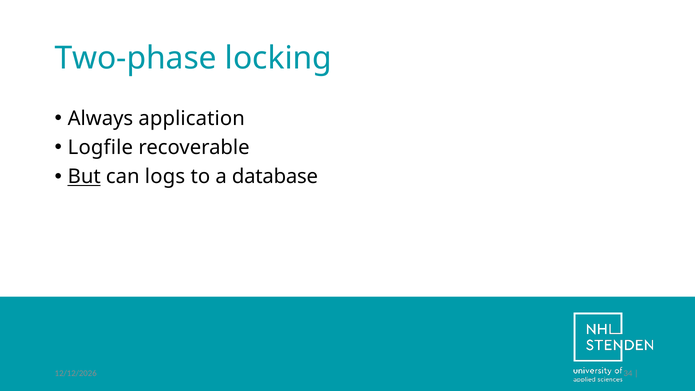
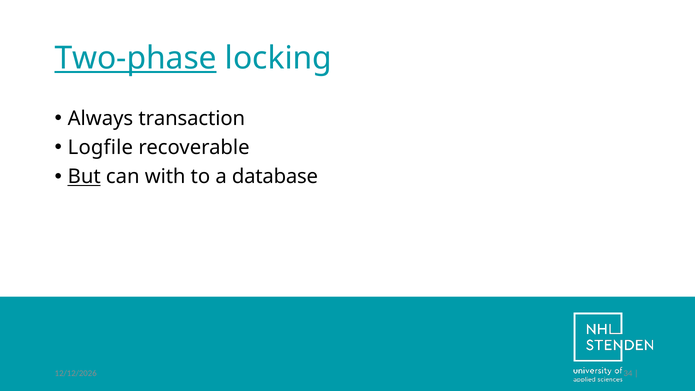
Two-phase underline: none -> present
application: application -> transaction
logs: logs -> with
